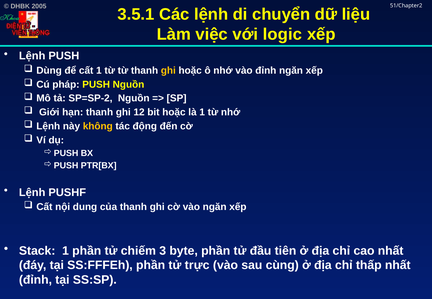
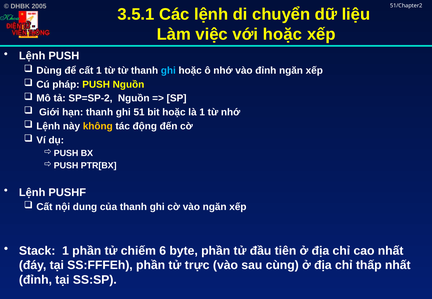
với logic: logic -> hoặc
ghi at (168, 70) colour: yellow -> light blue
12: 12 -> 51
3: 3 -> 6
